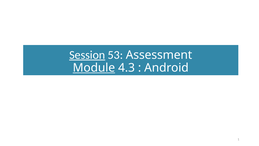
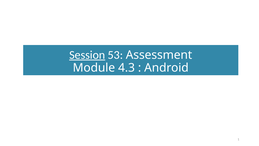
Module underline: present -> none
